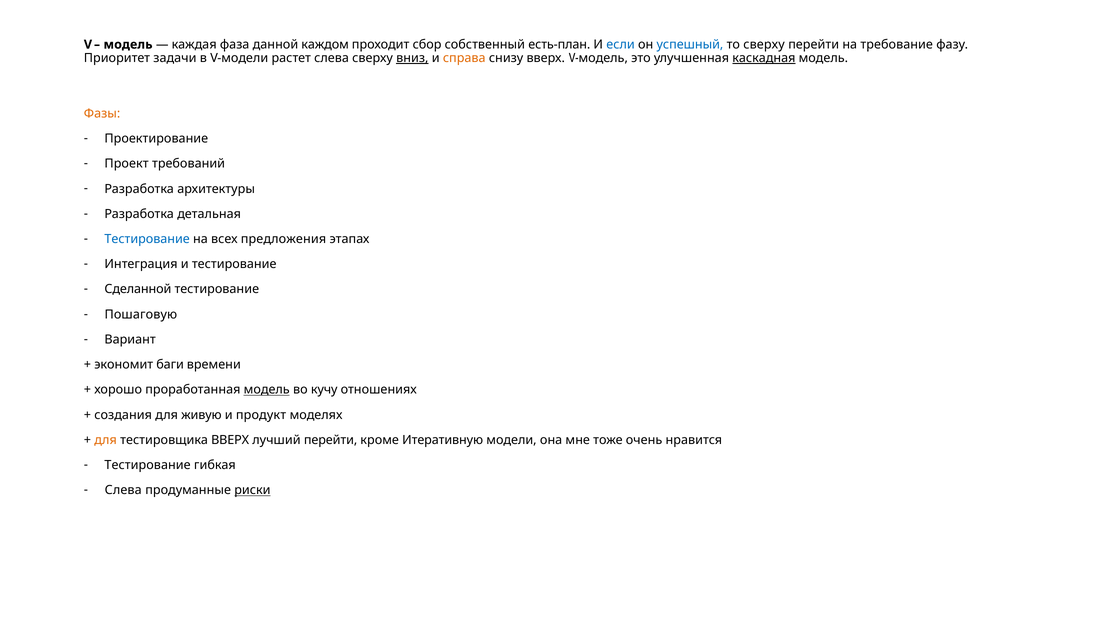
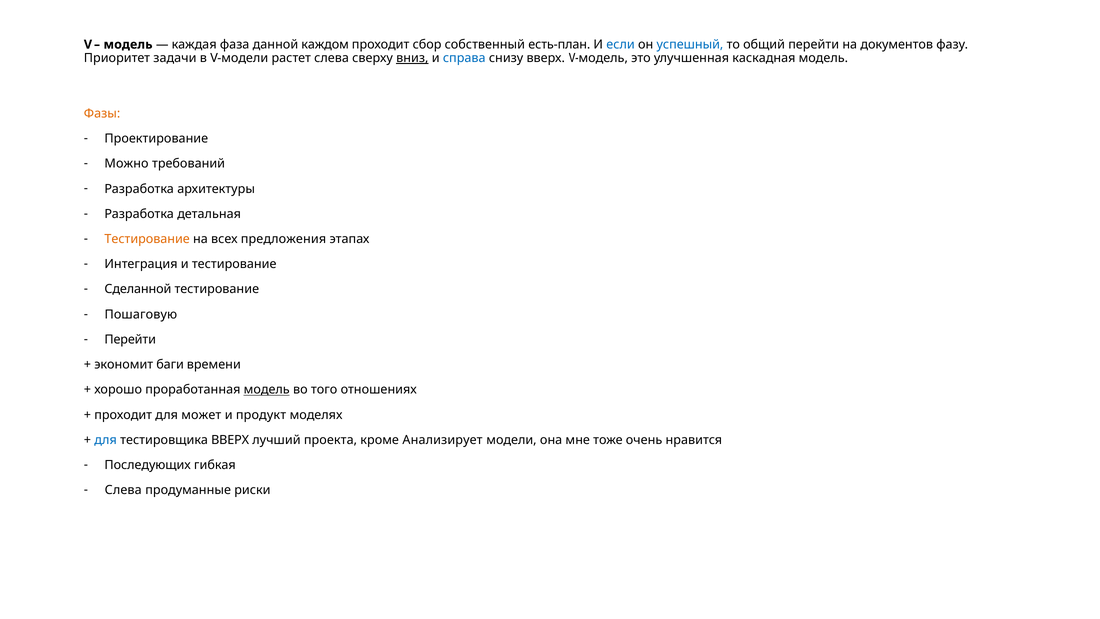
то сверху: сверху -> общий
требование: требование -> документов
справа colour: orange -> blue
каскадная underline: present -> none
Проект: Проект -> Можно
Тестирование at (147, 239) colour: blue -> orange
Вариант at (130, 339): Вариант -> Перейти
кучу: кучу -> того
создания at (123, 415): создания -> проходит
живую: живую -> может
для at (106, 440) colour: orange -> blue
лучший перейти: перейти -> проекта
Итеративную: Итеративную -> Анализирует
Тестирование at (148, 465): Тестирование -> Последующих
риски underline: present -> none
